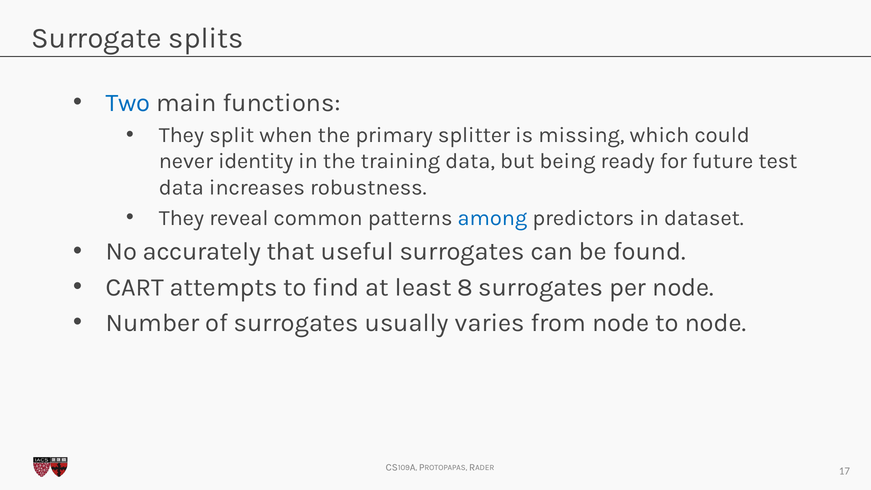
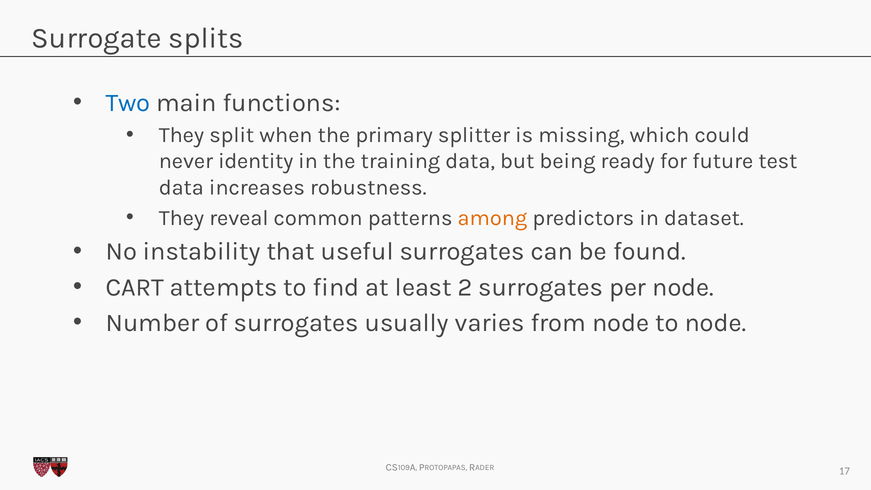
among colour: blue -> orange
accurately: accurately -> instability
8: 8 -> 2
